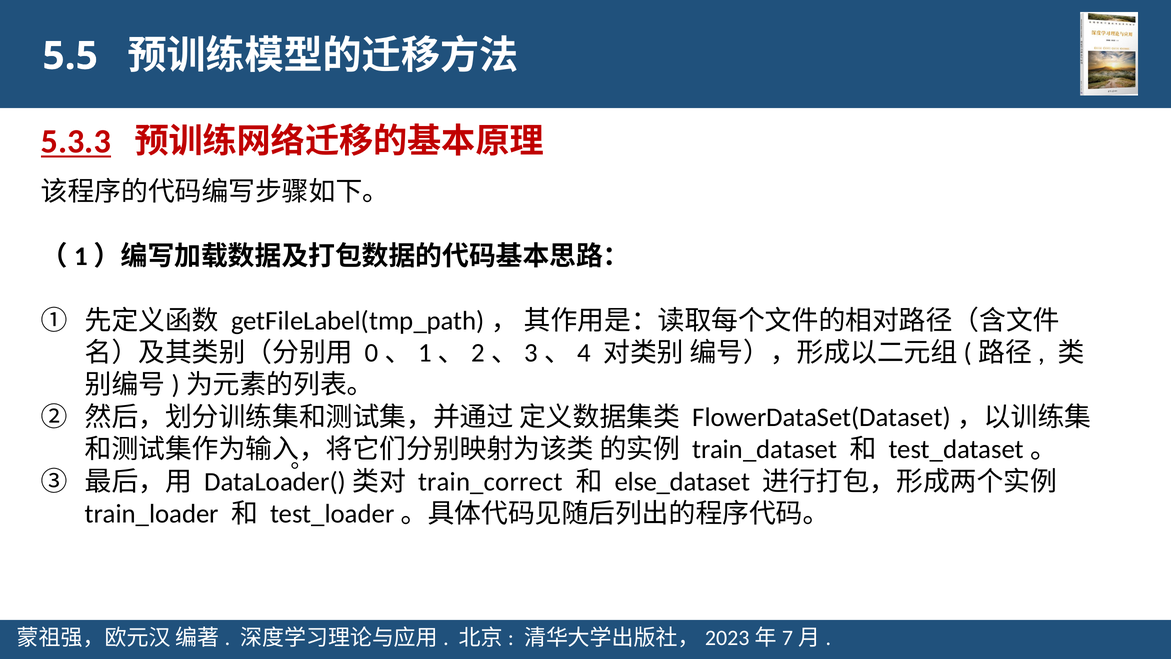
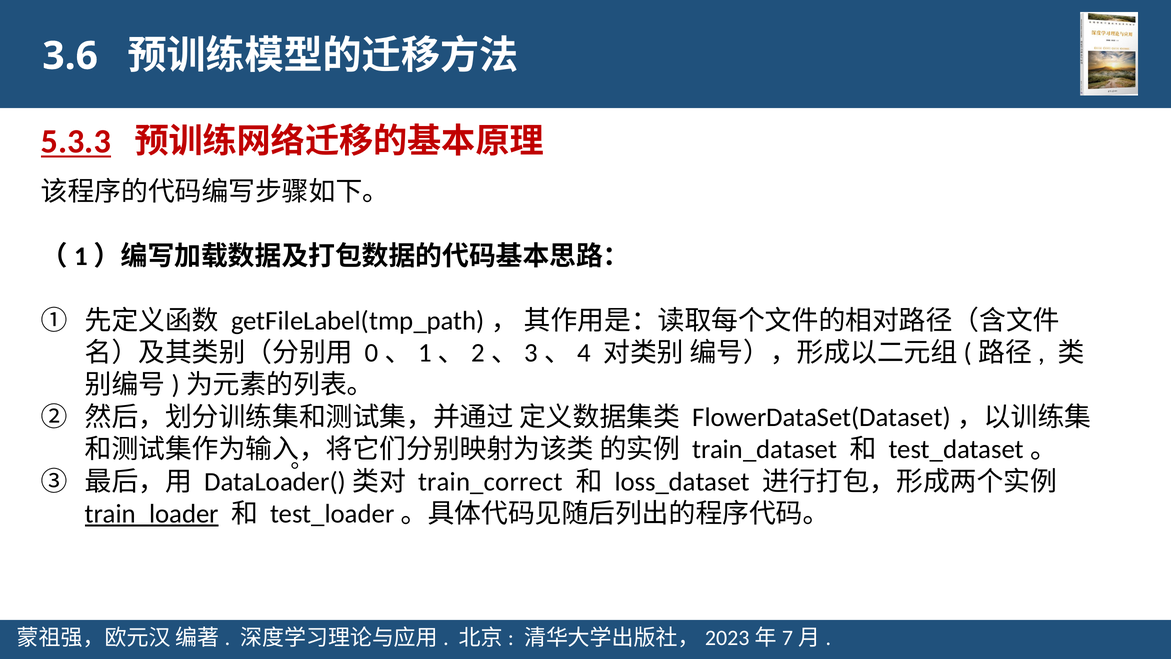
5.5: 5.5 -> 3.6
else_dataset: else_dataset -> loss_dataset
train_loader underline: none -> present
